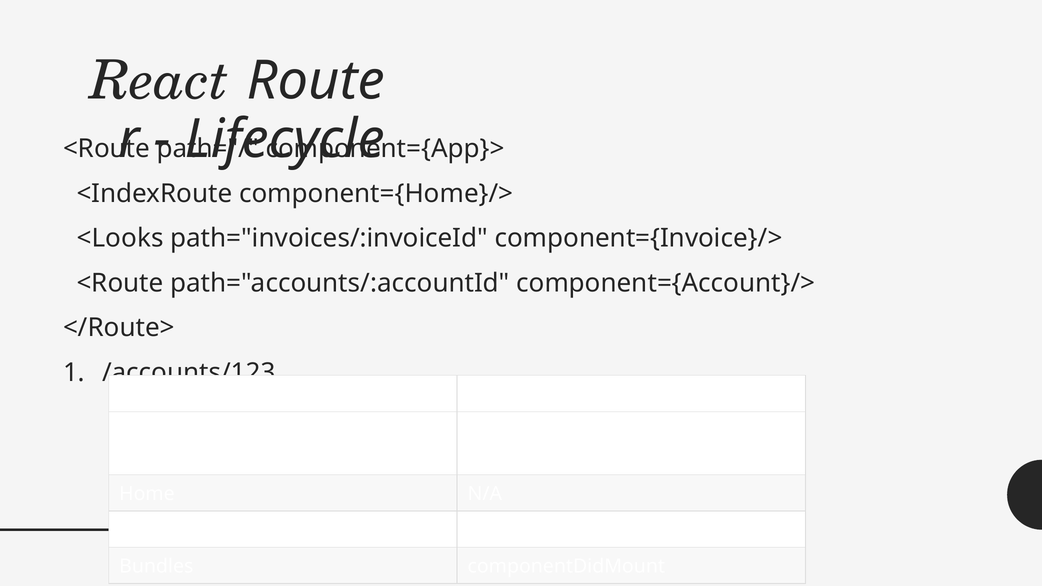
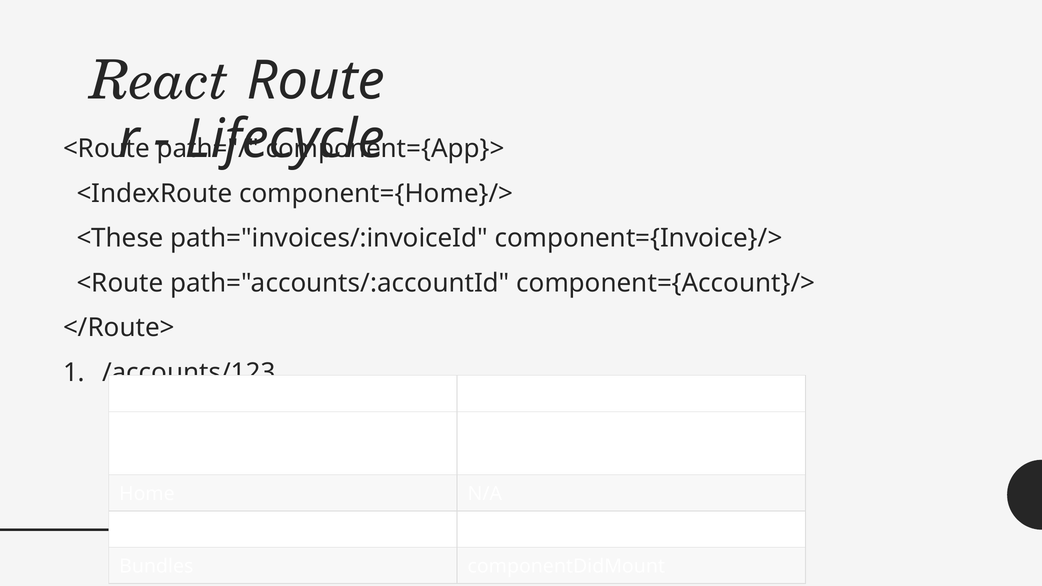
<Looks: <Looks -> <These
